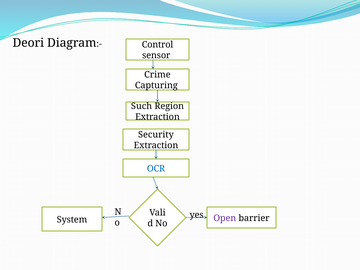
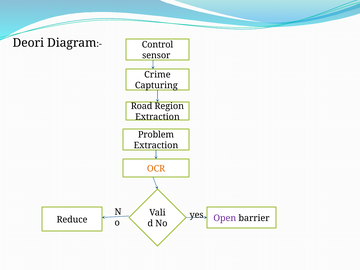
Such: Such -> Road
Security: Security -> Problem
OCR colour: blue -> orange
System: System -> Reduce
